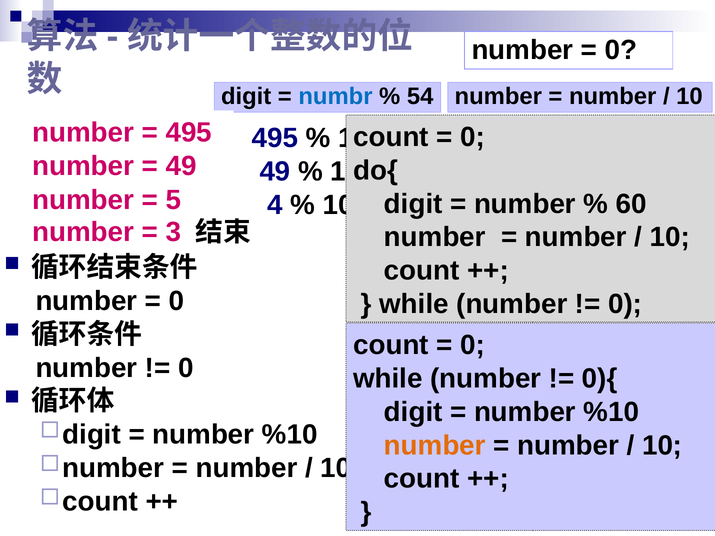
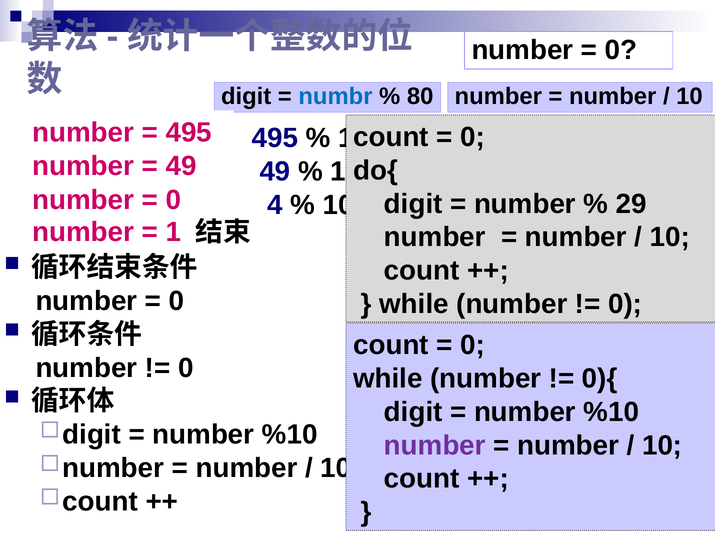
54: 54 -> 80
5 at (173, 200): 5 -> 0
60: 60 -> 29
3: 3 -> 1
number at (435, 446) colour: orange -> purple
